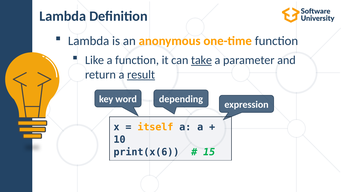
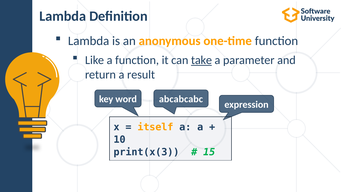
result underline: present -> none
depending: depending -> abcabcabc
print(x(6: print(x(6 -> print(x(3
